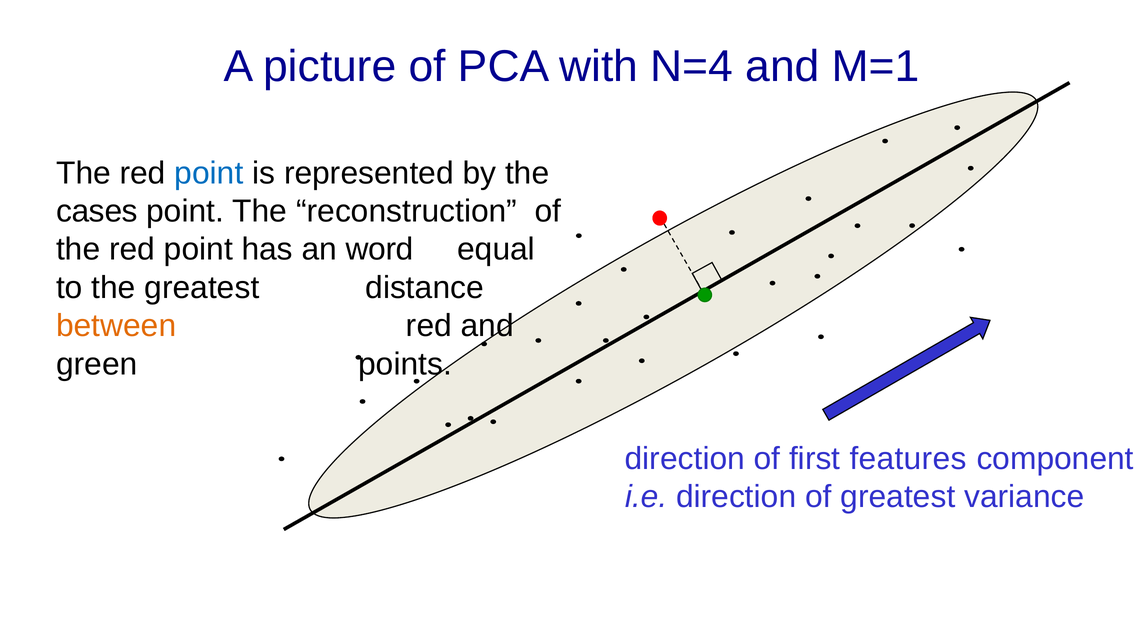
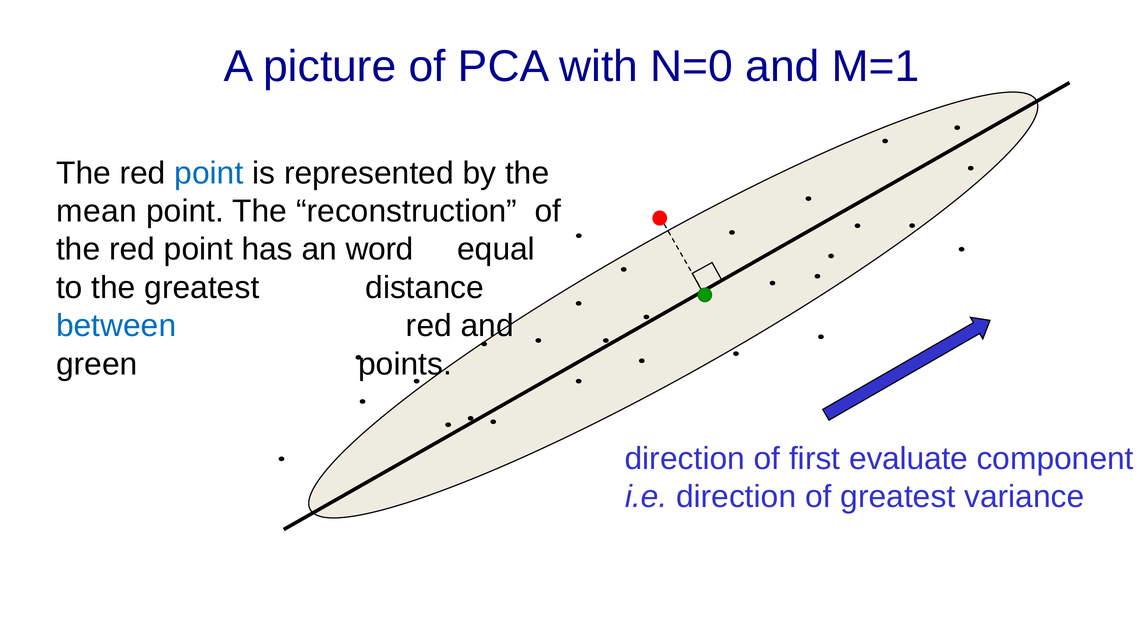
N=4: N=4 -> N=0
cases: cases -> mean
between colour: orange -> blue
features: features -> evaluate
